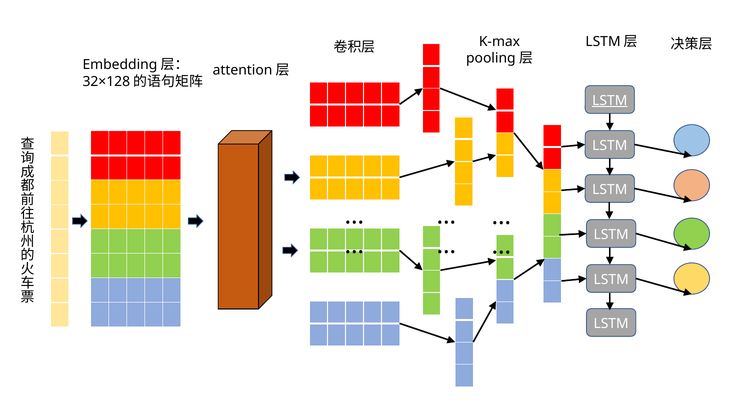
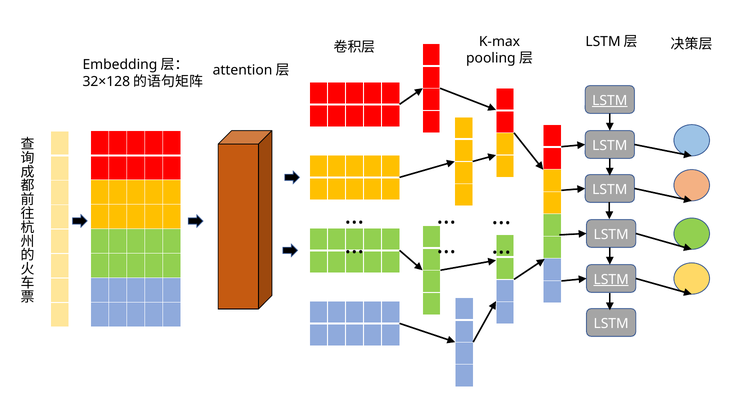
LSTM at (611, 279) underline: none -> present
